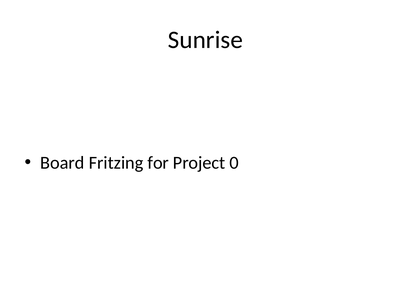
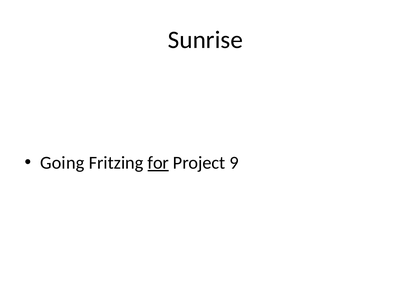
Board: Board -> Going
for underline: none -> present
0: 0 -> 9
